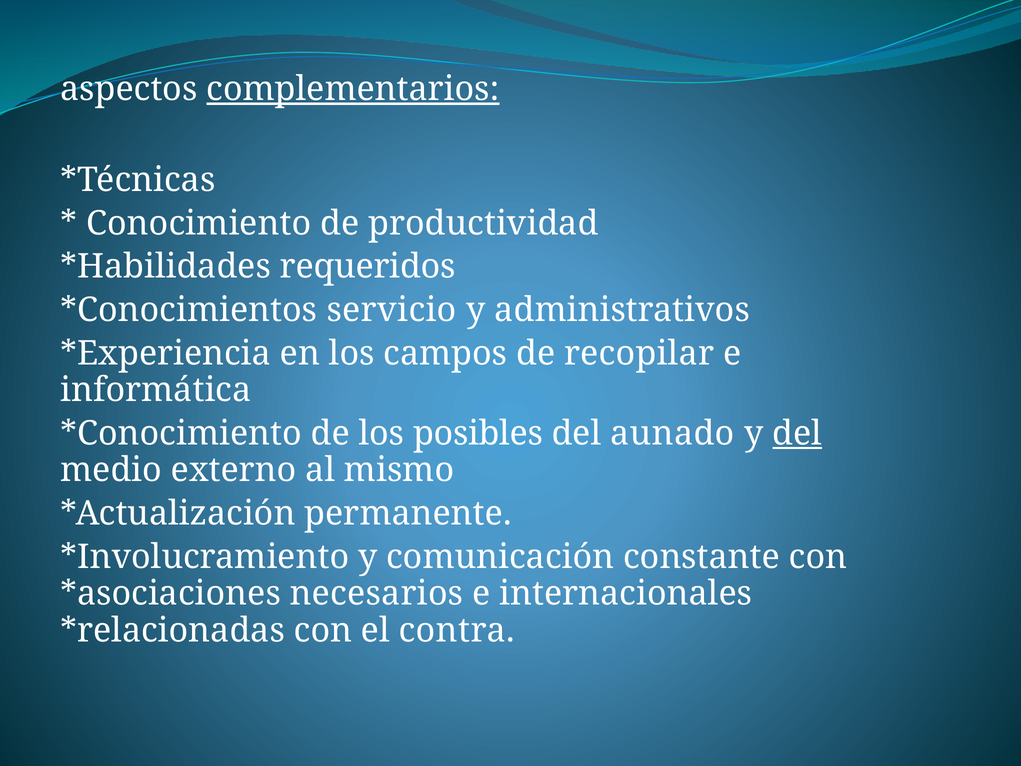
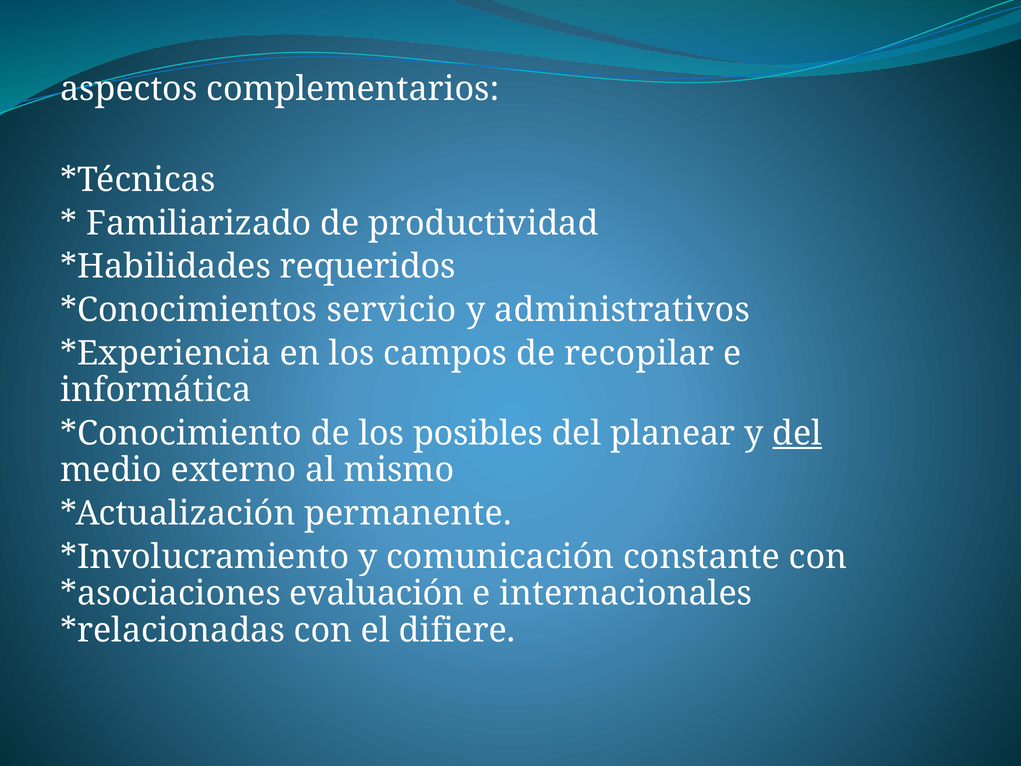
complementarios underline: present -> none
Conocimiento: Conocimiento -> Familiarizado
aunado: aunado -> planear
necesarios: necesarios -> evaluación
contra: contra -> difiere
